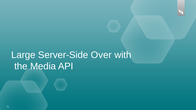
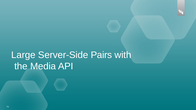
Over: Over -> Pairs
